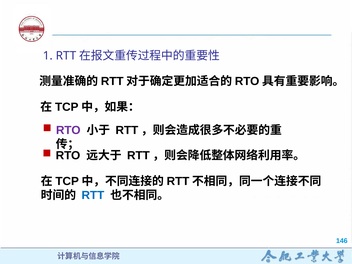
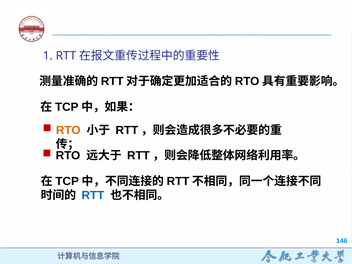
RTO at (68, 130) colour: purple -> orange
